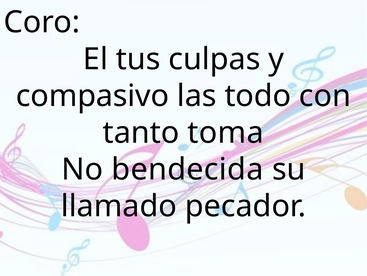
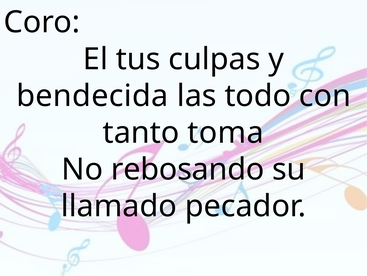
compasivo: compasivo -> bendecida
bendecida: bendecida -> rebosando
